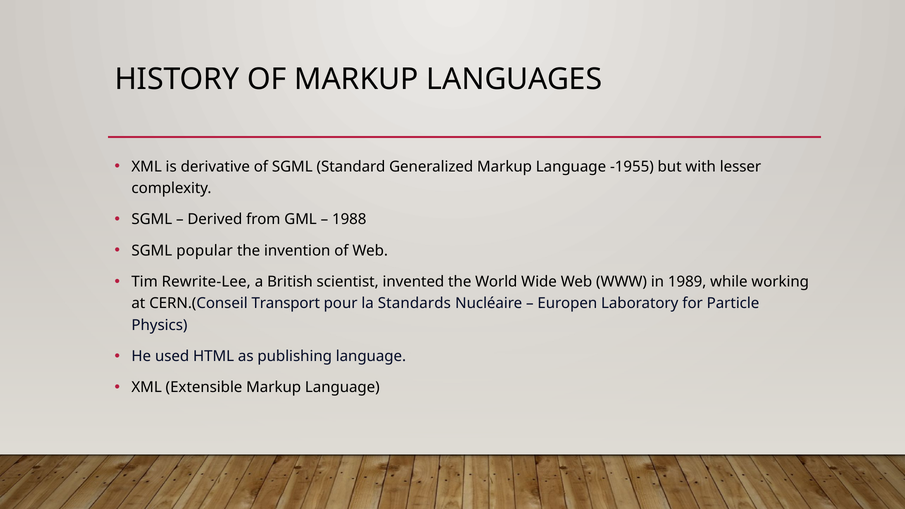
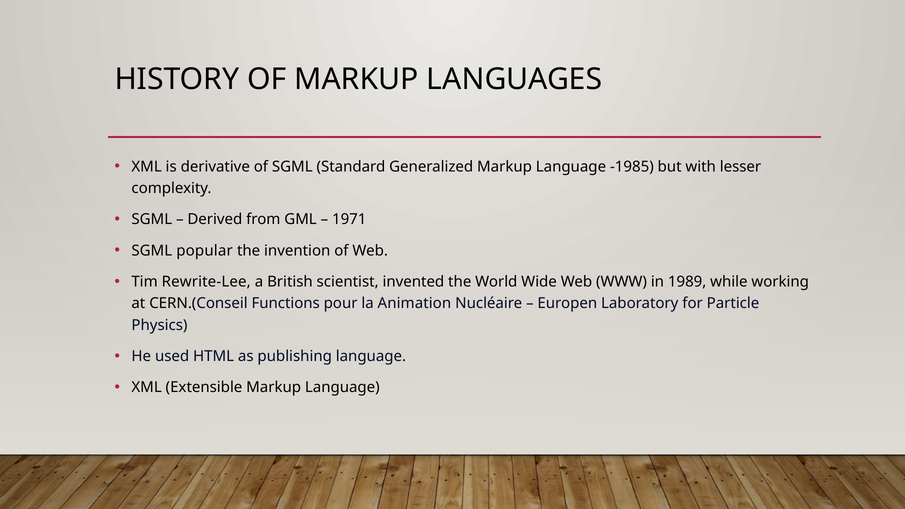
-1955: -1955 -> -1985
1988: 1988 -> 1971
Transport: Transport -> Functions
Standards: Standards -> Animation
